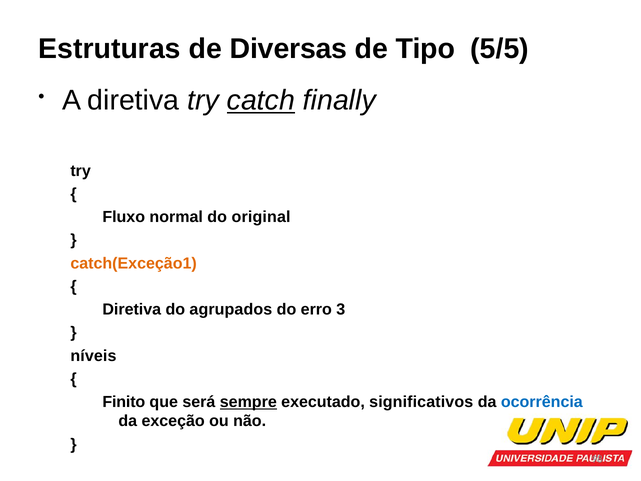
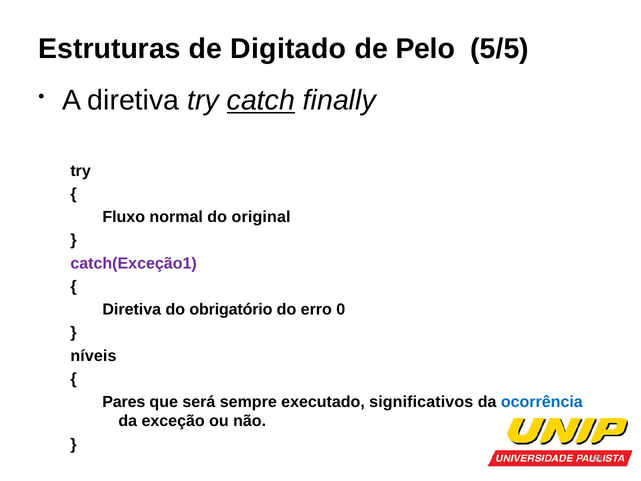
Diversas: Diversas -> Digitado
Tipo: Tipo -> Pelo
catch(Exceção1 colour: orange -> purple
agrupados: agrupados -> obrigatório
3: 3 -> 0
Finito: Finito -> Pares
sempre underline: present -> none
